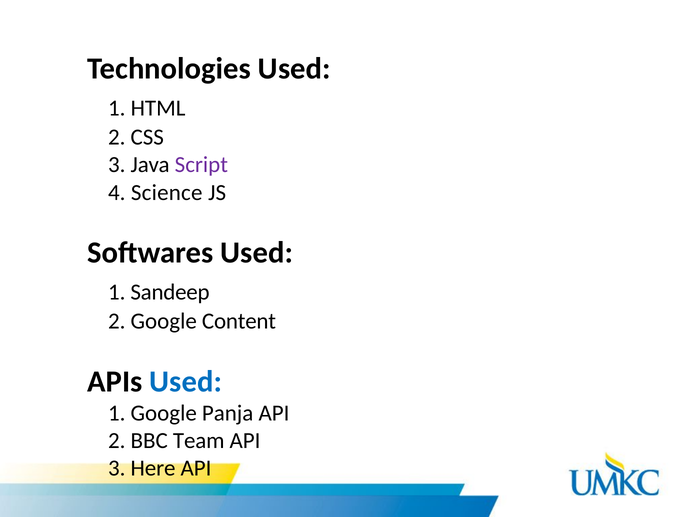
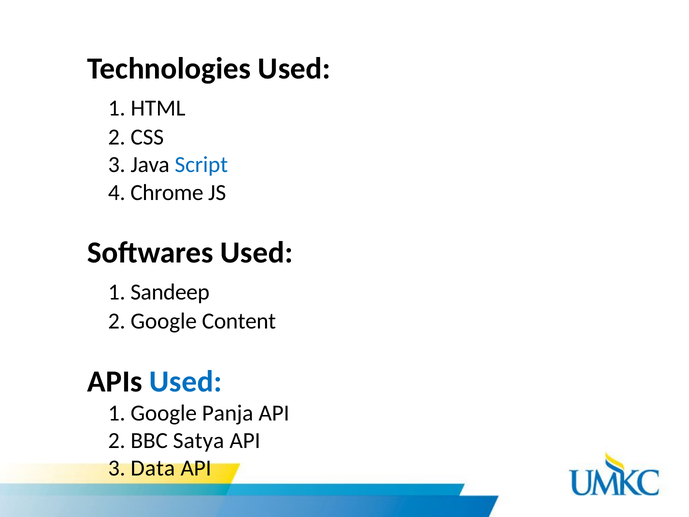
Script colour: purple -> blue
Science: Science -> Chrome
Team: Team -> Satya
Here: Here -> Data
